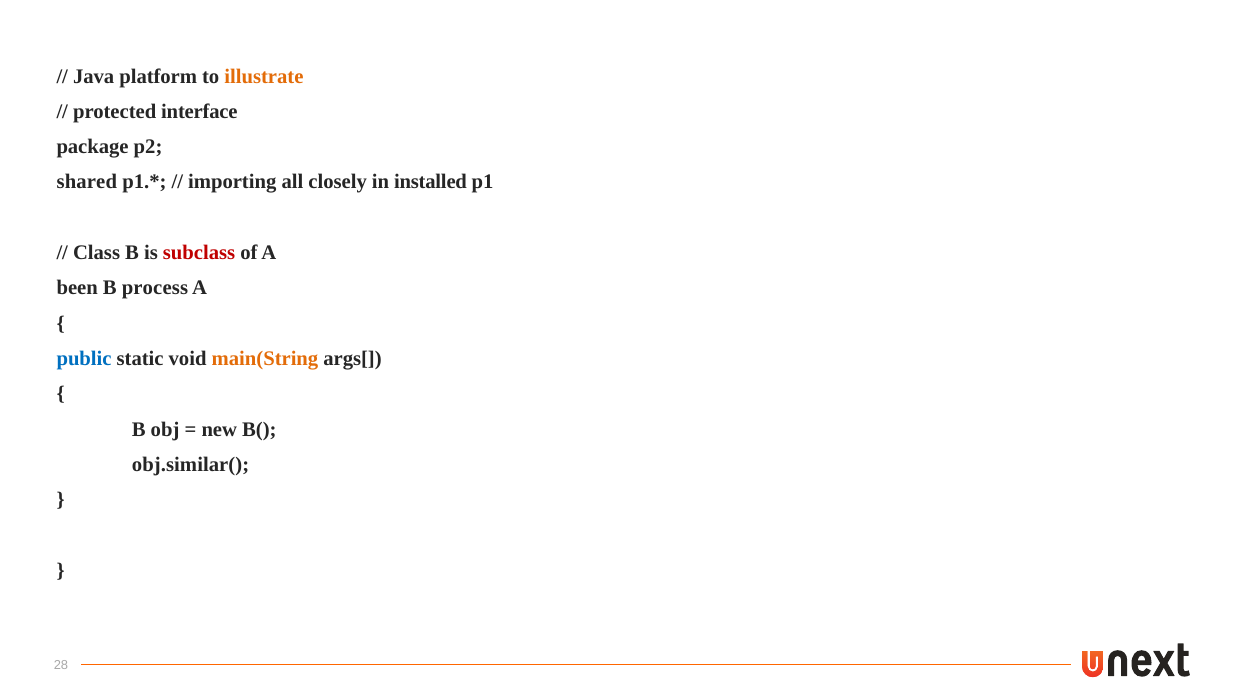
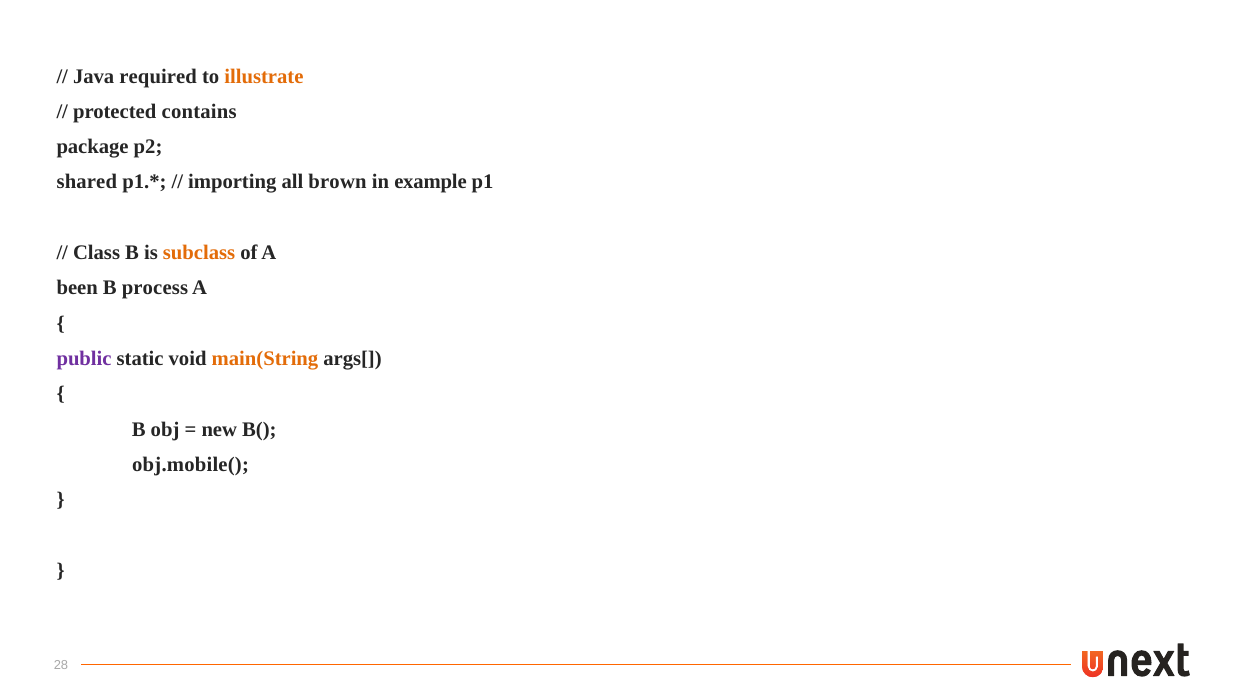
platform: platform -> required
interface: interface -> contains
closely: closely -> brown
installed: installed -> example
subclass colour: red -> orange
public colour: blue -> purple
obj.similar(: obj.similar( -> obj.mobile(
